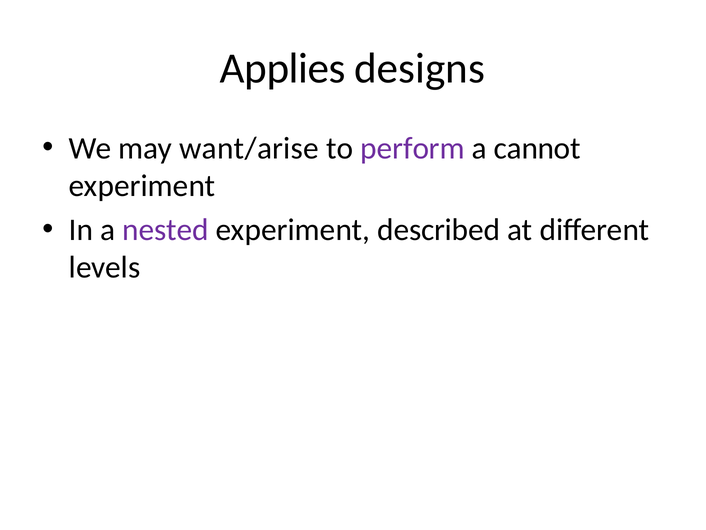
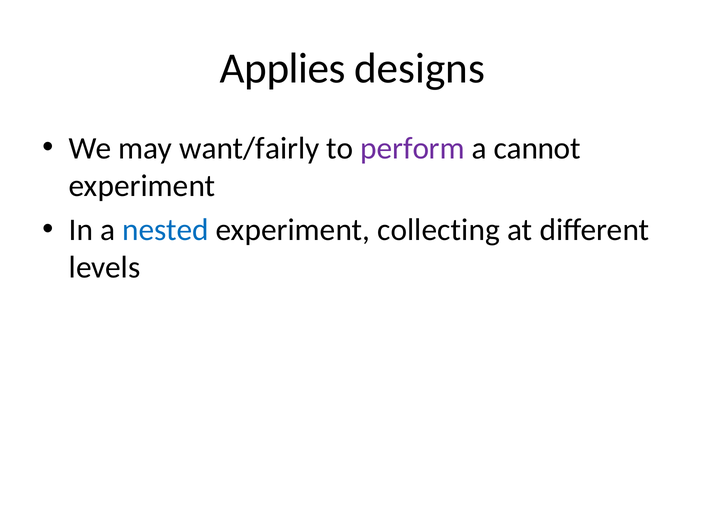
want/arise: want/arise -> want/fairly
nested colour: purple -> blue
described: described -> collecting
